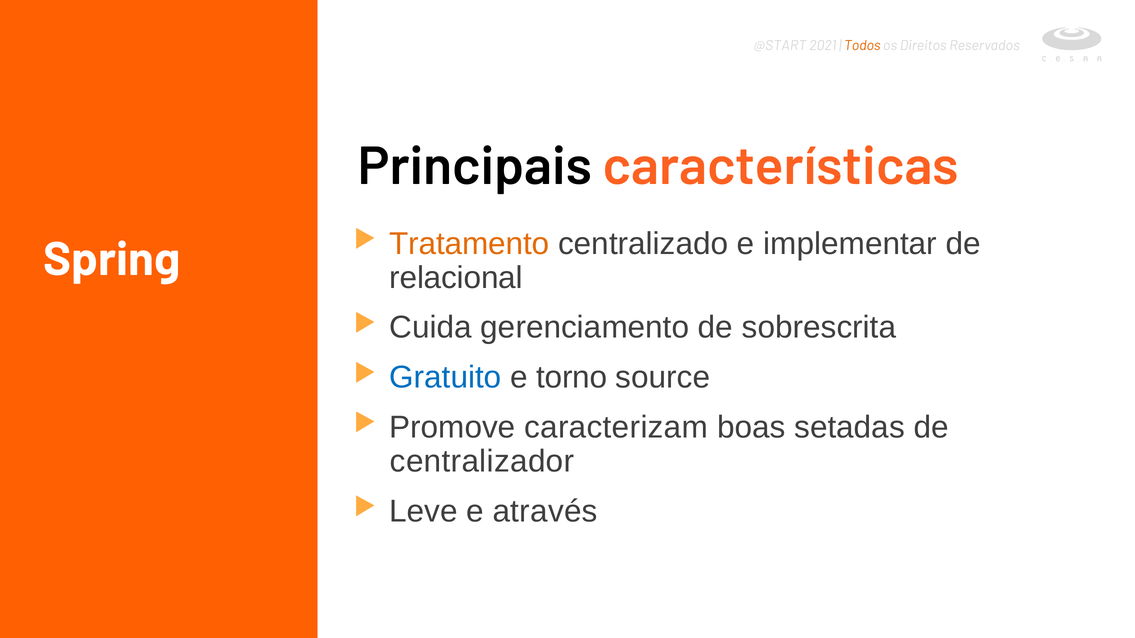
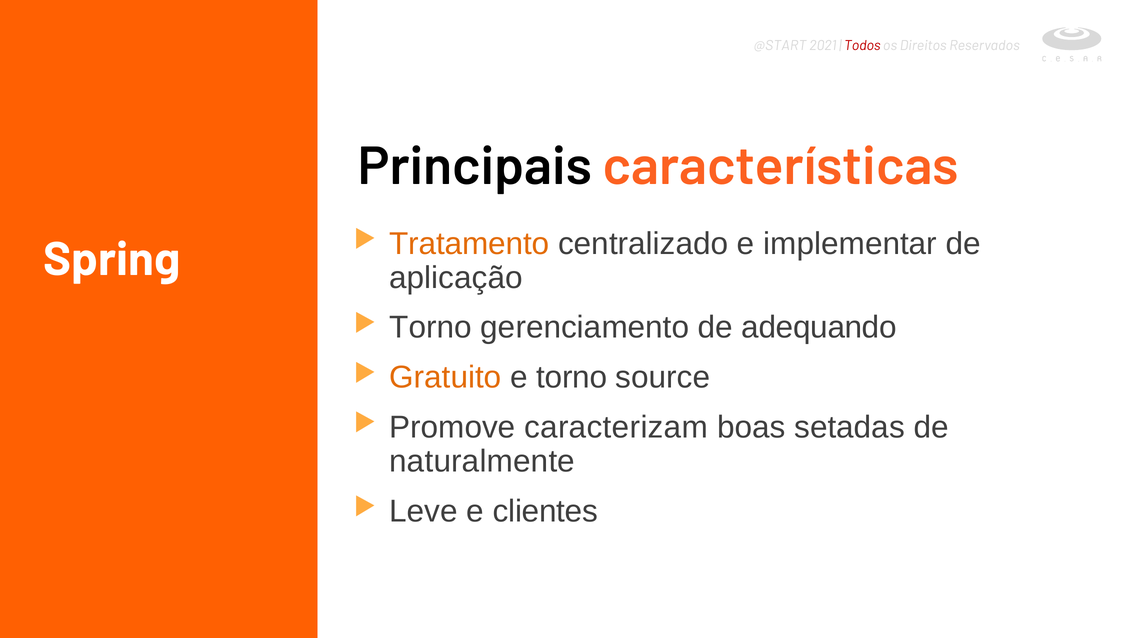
Todos colour: orange -> red
relacional: relacional -> aplicação
Cuida at (430, 328): Cuida -> Torno
sobrescrita: sobrescrita -> adequando
Gratuito colour: blue -> orange
centralizador: centralizador -> naturalmente
através: através -> clientes
